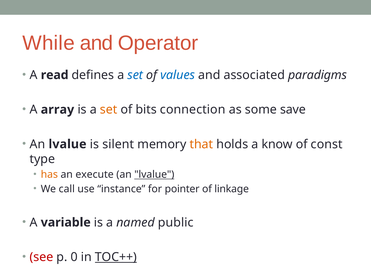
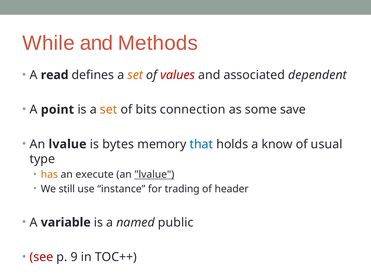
Operator: Operator -> Methods
set at (135, 75) colour: blue -> orange
values colour: blue -> red
paradigms: paradigms -> dependent
array: array -> point
silent: silent -> bytes
that colour: orange -> blue
const: const -> usual
call: call -> still
pointer: pointer -> trading
linkage: linkage -> header
0: 0 -> 9
TOC++ underline: present -> none
